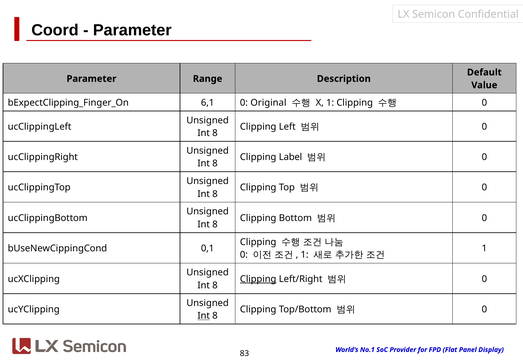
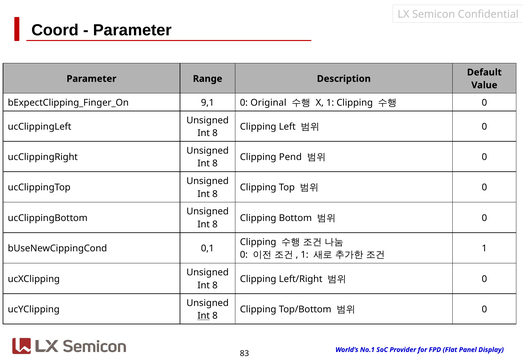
6,1: 6,1 -> 9,1
Label: Label -> Pend
Clipping at (258, 279) underline: present -> none
